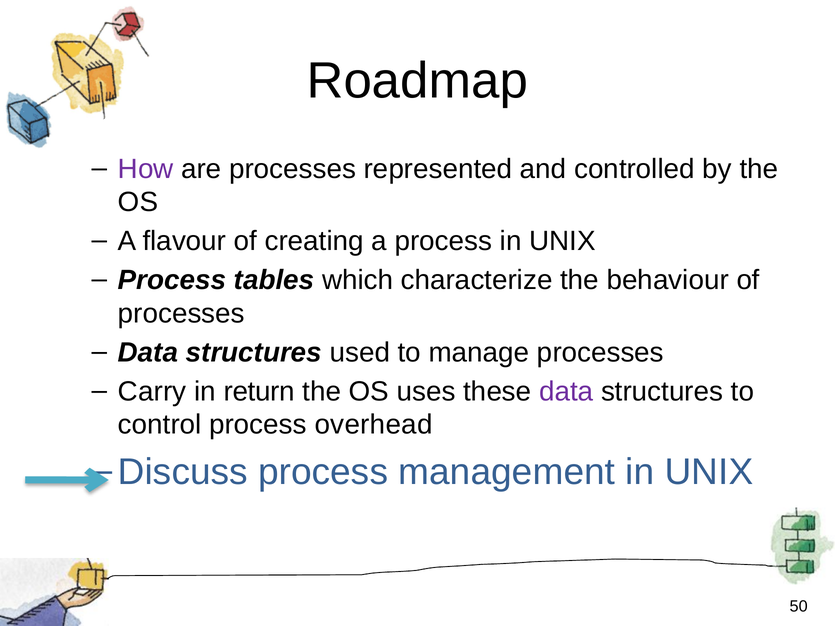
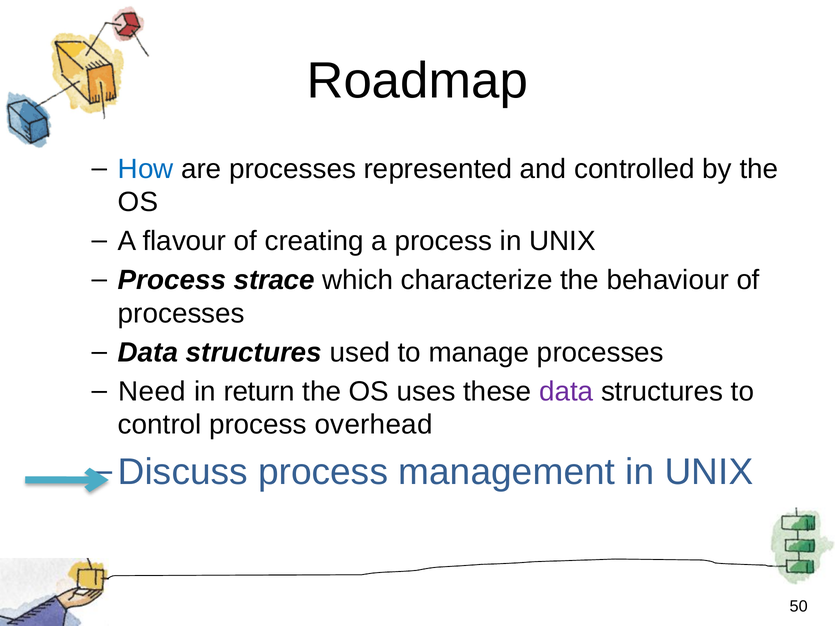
How colour: purple -> blue
tables: tables -> strace
Carry: Carry -> Need
